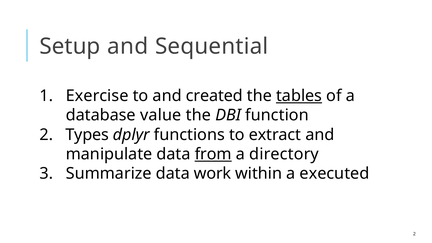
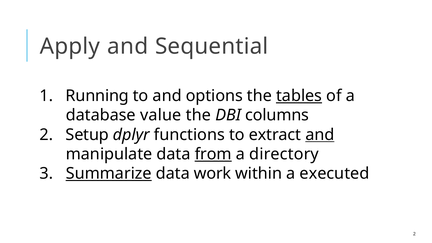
Setup: Setup -> Apply
Exercise: Exercise -> Running
created: created -> options
function: function -> columns
Types: Types -> Setup
and at (320, 135) underline: none -> present
Summarize underline: none -> present
